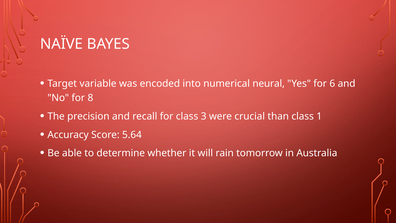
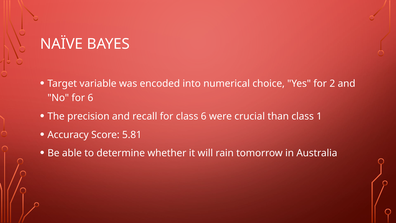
neural: neural -> choice
6: 6 -> 2
for 8: 8 -> 6
class 3: 3 -> 6
5.64: 5.64 -> 5.81
